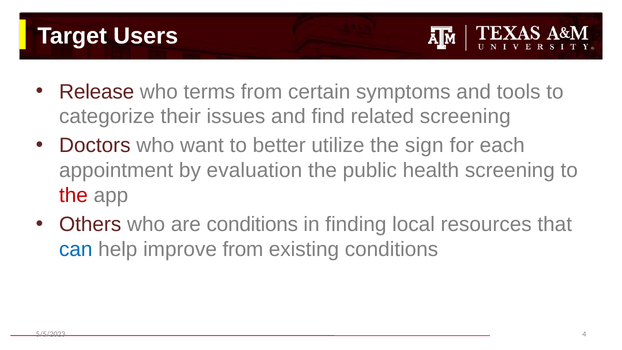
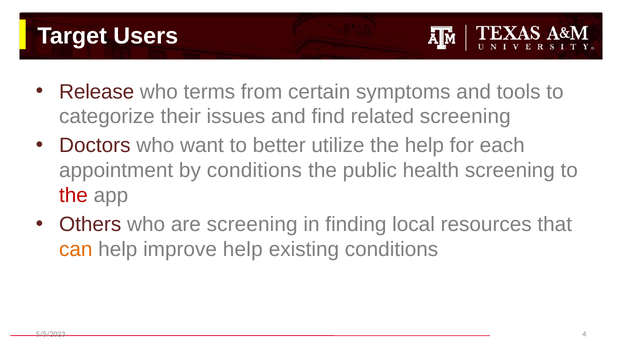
the sign: sign -> help
by evaluation: evaluation -> conditions
are conditions: conditions -> screening
can colour: blue -> orange
improve from: from -> help
